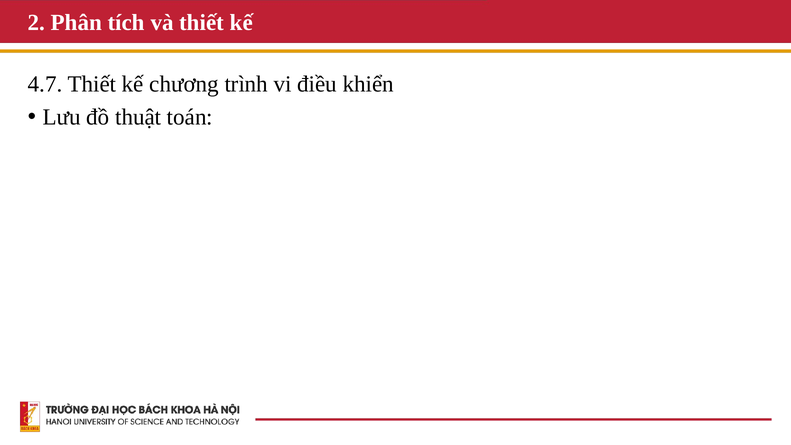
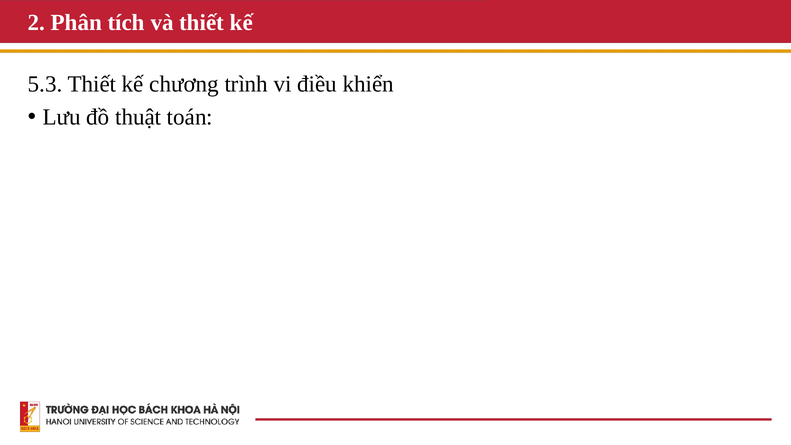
4.7: 4.7 -> 5.3
